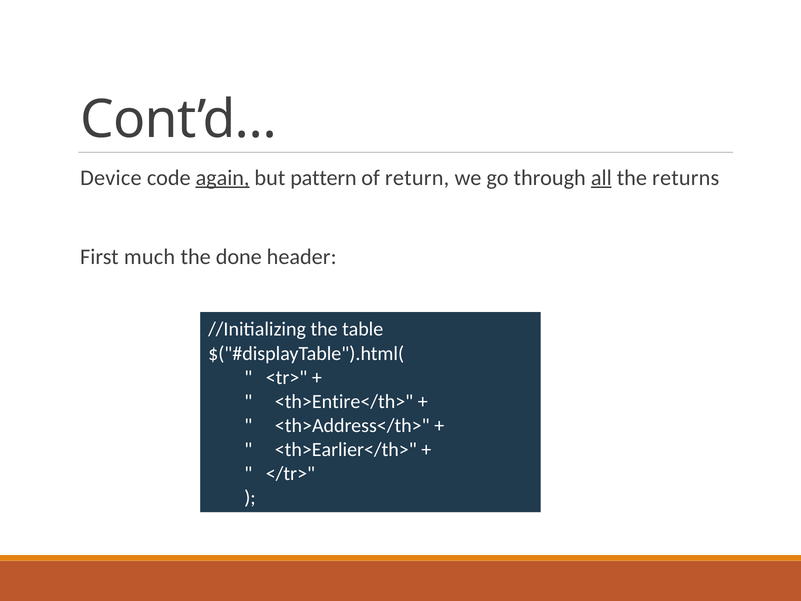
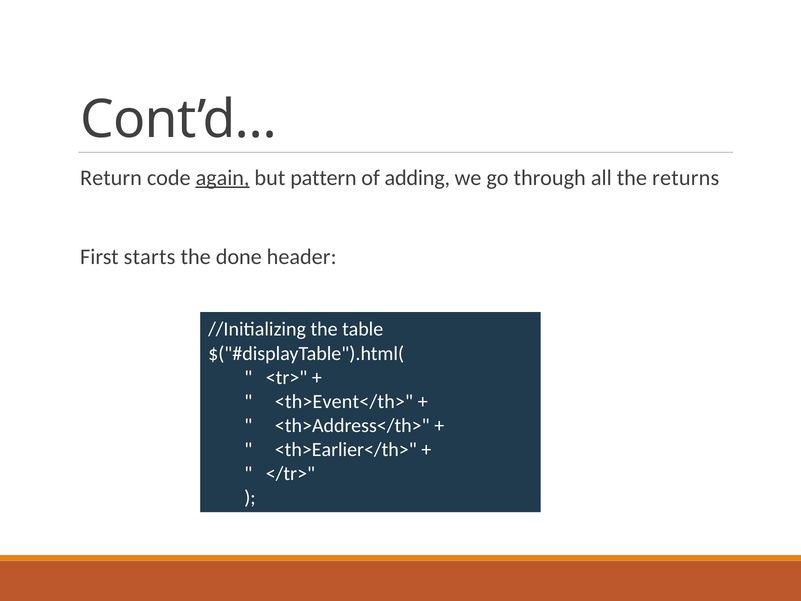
Device: Device -> Return
return: return -> adding
all underline: present -> none
much: much -> starts
<th>Entire</th>: <th>Entire</th> -> <th>Event</th>
